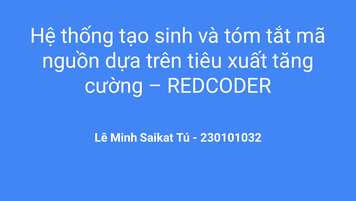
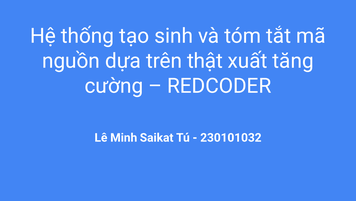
tiêu: tiêu -> thật
